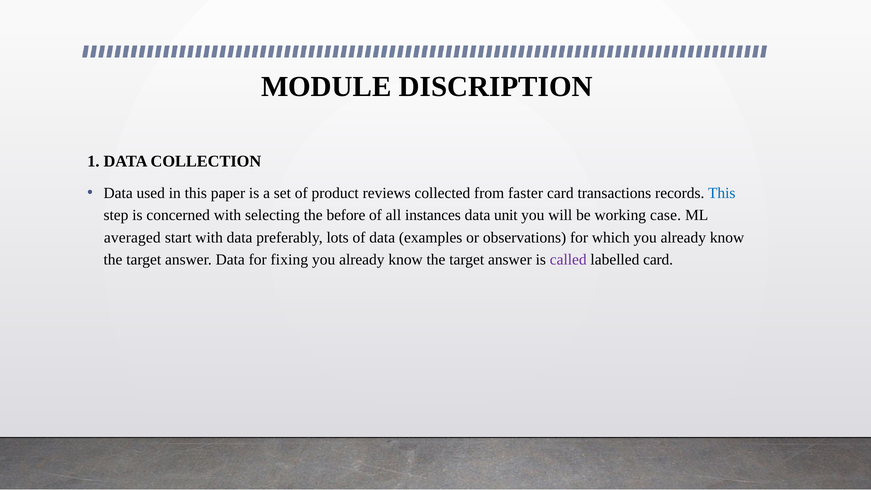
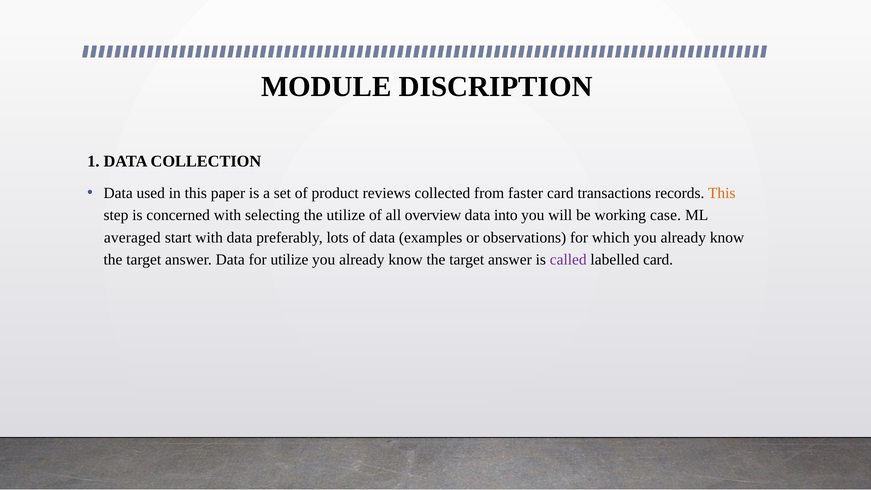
This at (722, 193) colour: blue -> orange
the before: before -> utilize
instances: instances -> overview
unit: unit -> into
for fixing: fixing -> utilize
